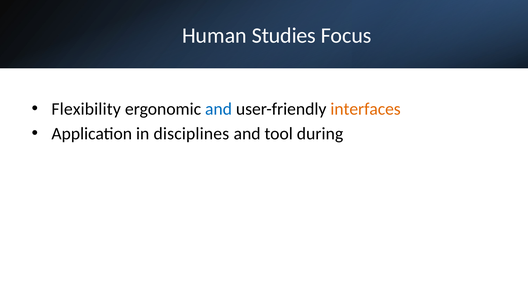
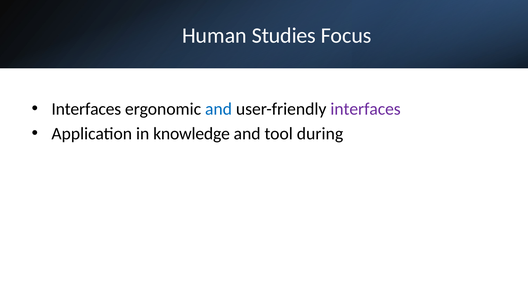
Flexibility at (86, 109): Flexibility -> Interfaces
interfaces at (366, 109) colour: orange -> purple
disciplines: disciplines -> knowledge
